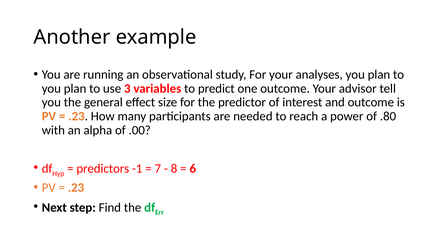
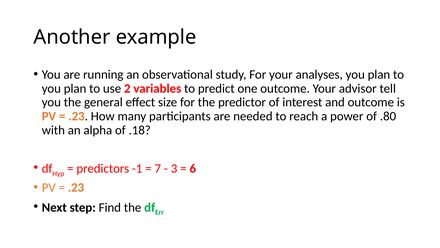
3: 3 -> 2
.00: .00 -> .18
8: 8 -> 3
